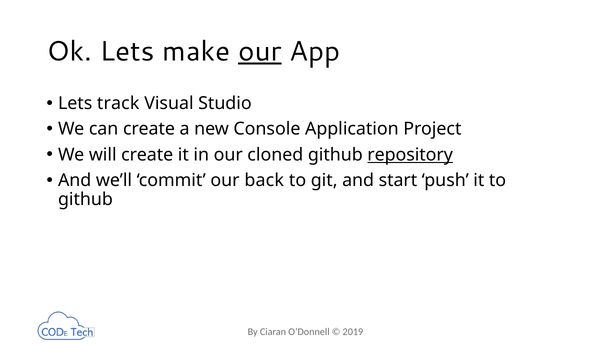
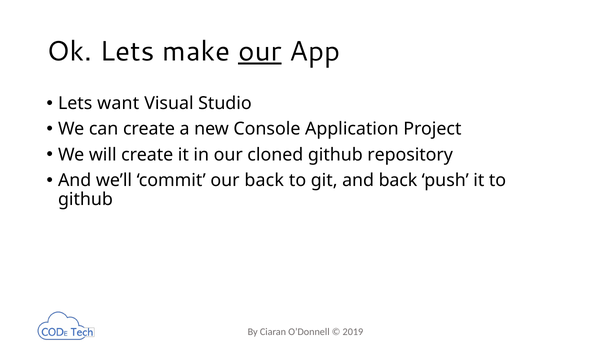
track: track -> want
repository underline: present -> none
and start: start -> back
